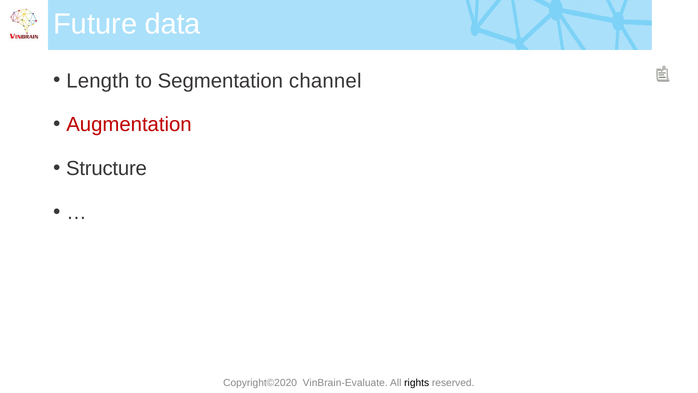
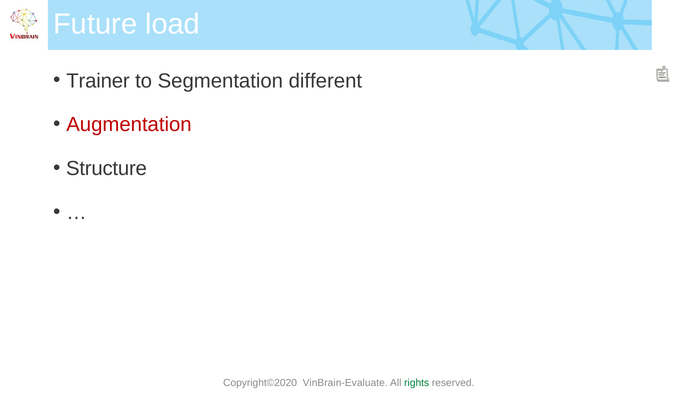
data: data -> load
Length: Length -> Trainer
channel: channel -> different
rights colour: black -> green
